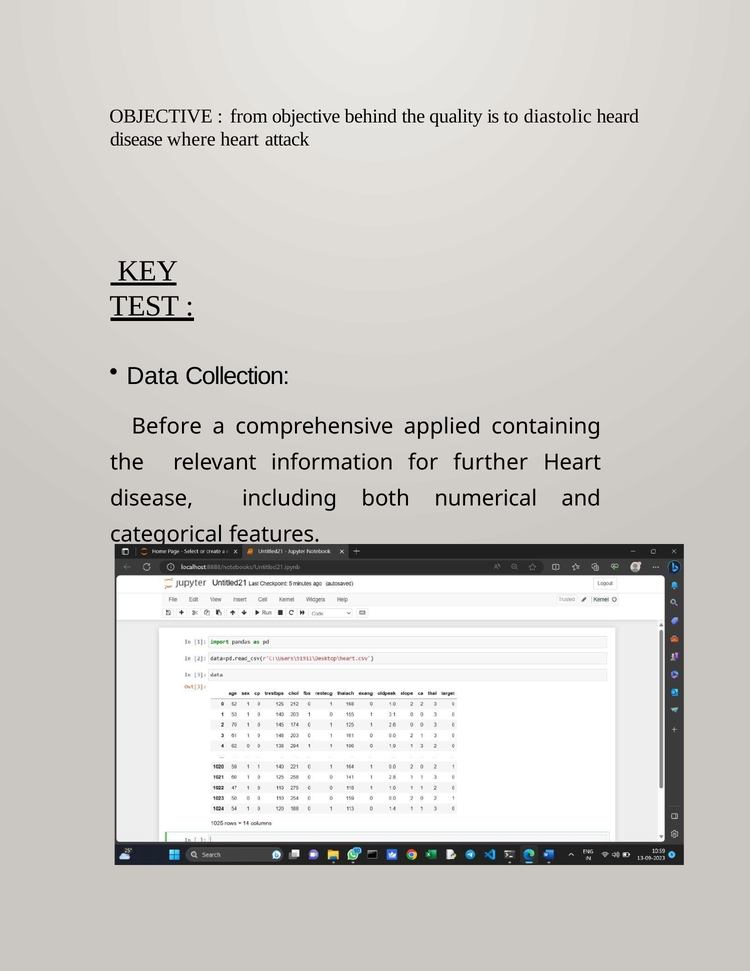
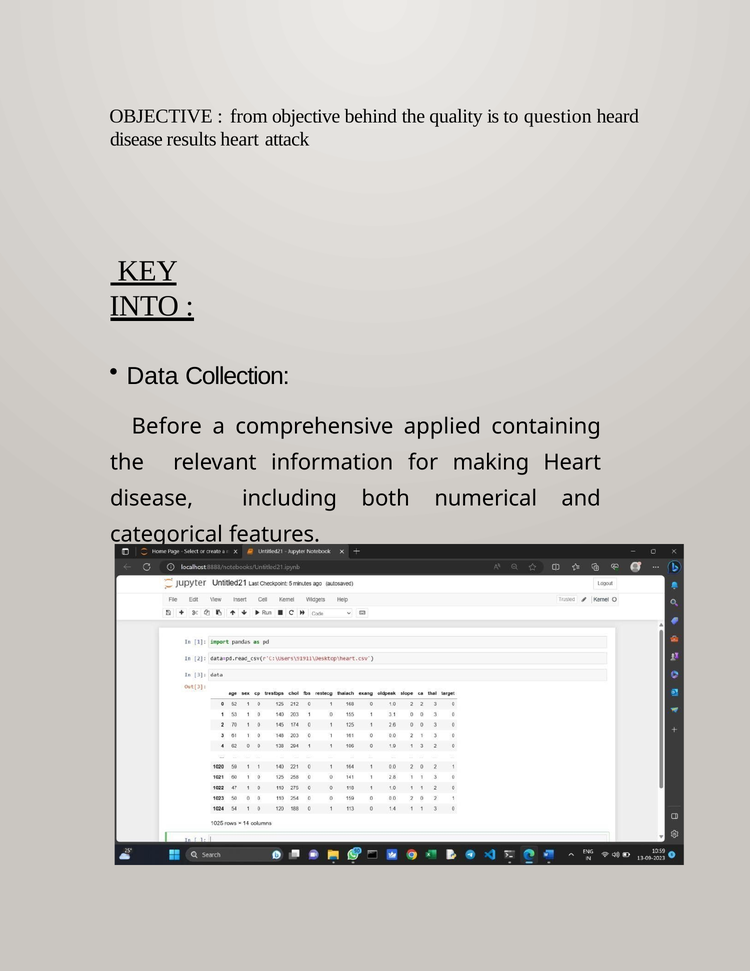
diastolic: diastolic -> question
where: where -> results
TEST: TEST -> INTO
further: further -> making
